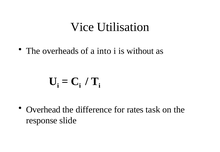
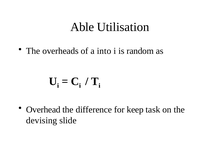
Vice: Vice -> Able
without: without -> random
rates: rates -> keep
response: response -> devising
